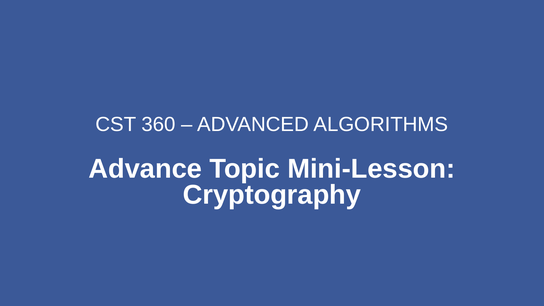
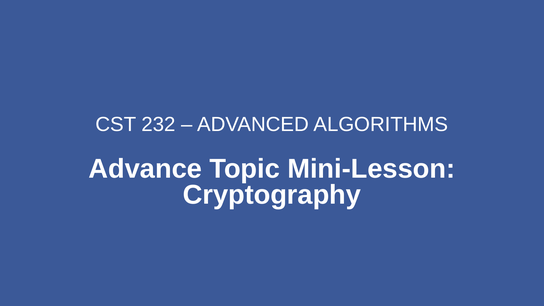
360: 360 -> 232
